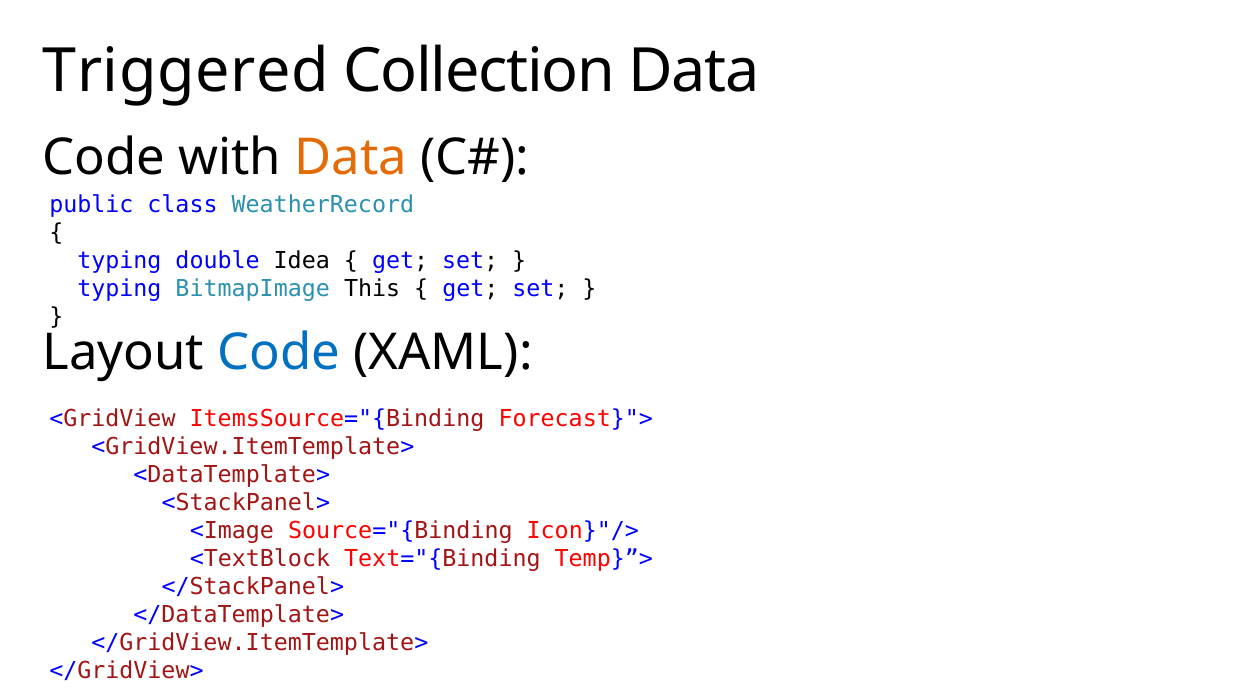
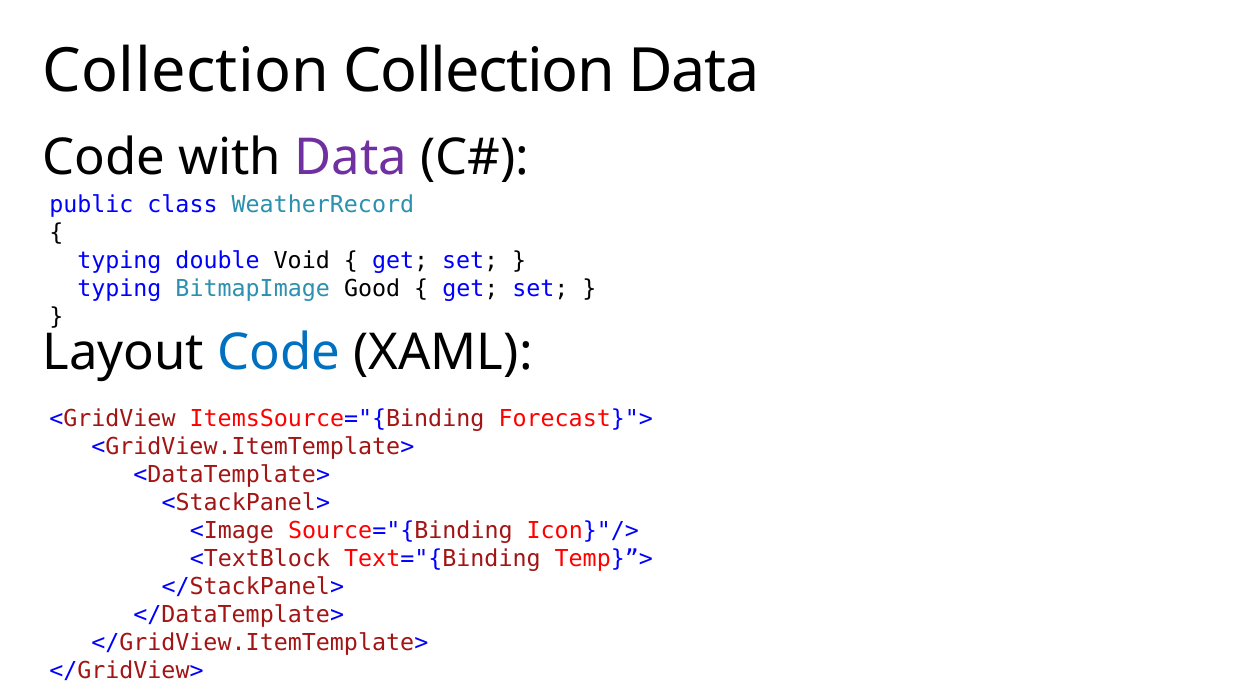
Triggered at (186, 71): Triggered -> Collection
Data at (351, 158) colour: orange -> purple
Idea: Idea -> Void
This: This -> Good
